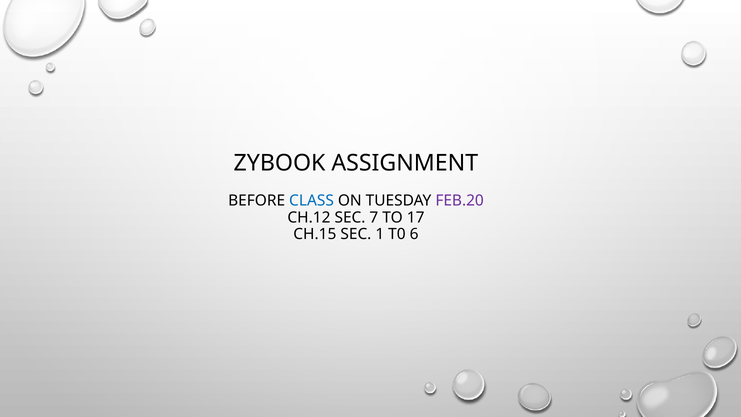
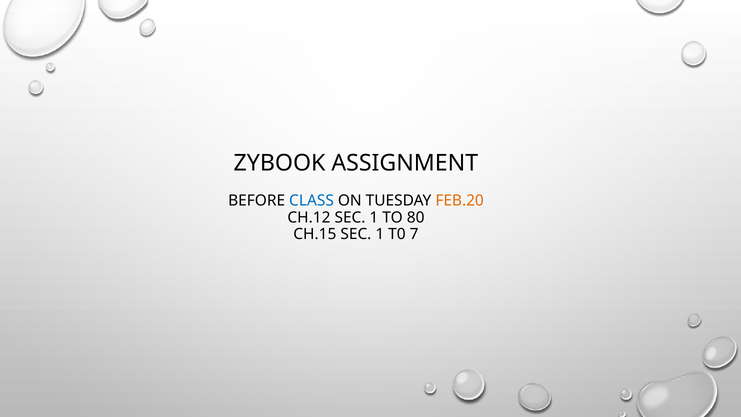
FEB.20 colour: purple -> orange
CH.12 SEC 7: 7 -> 1
17: 17 -> 80
6: 6 -> 7
